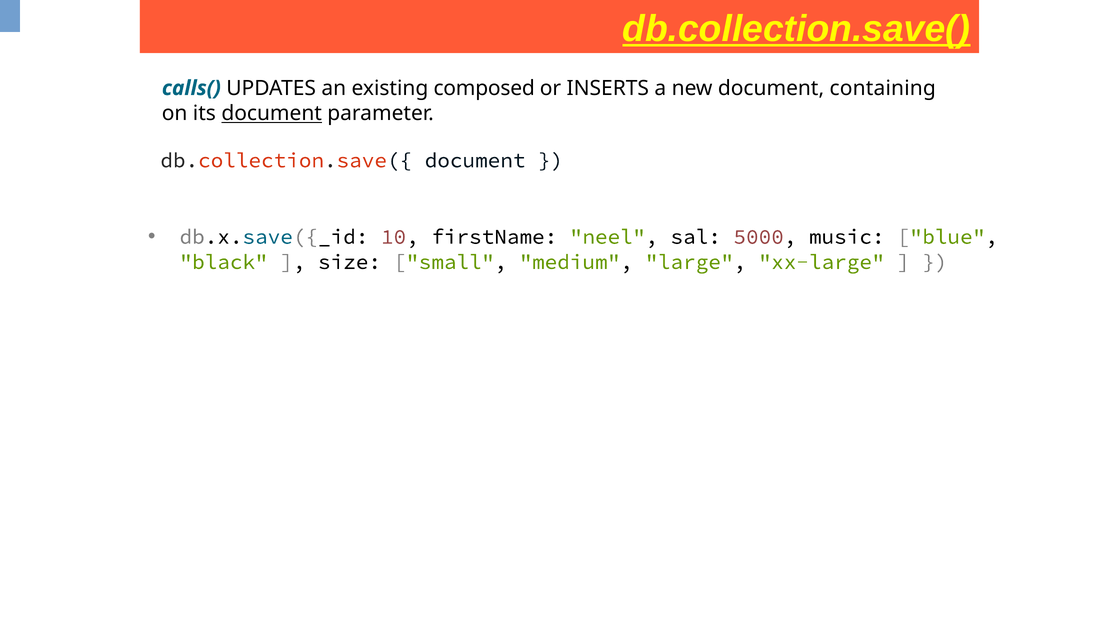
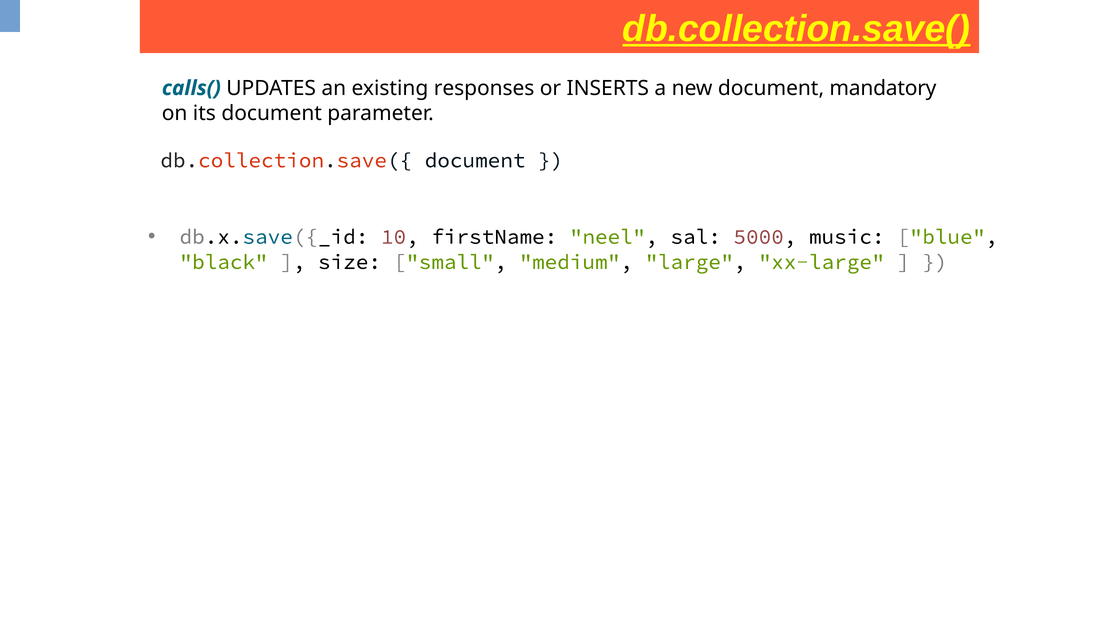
composed: composed -> responses
containing: containing -> mandatory
document at (272, 113) underline: present -> none
